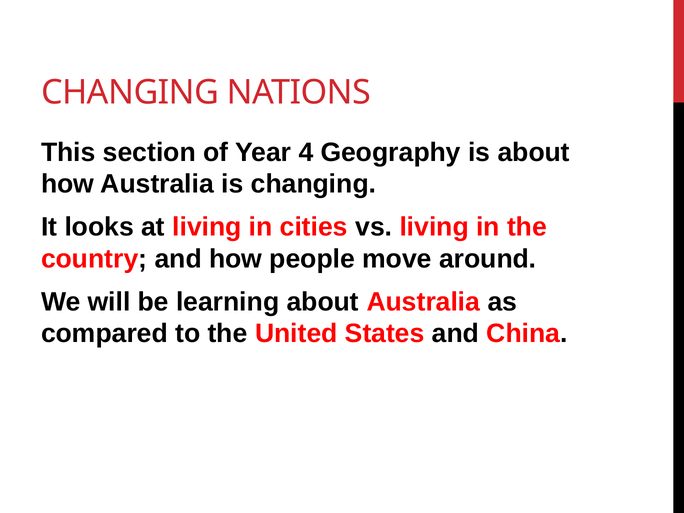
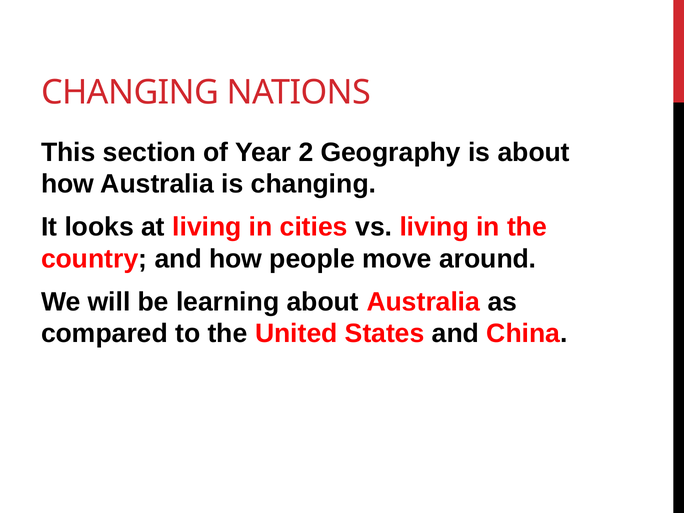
4: 4 -> 2
